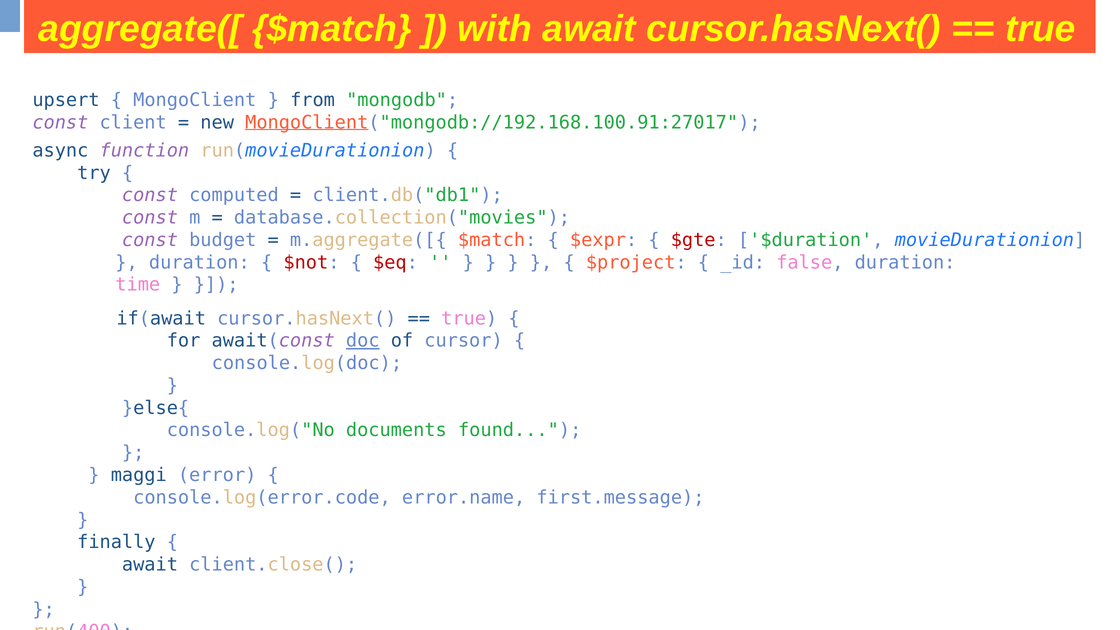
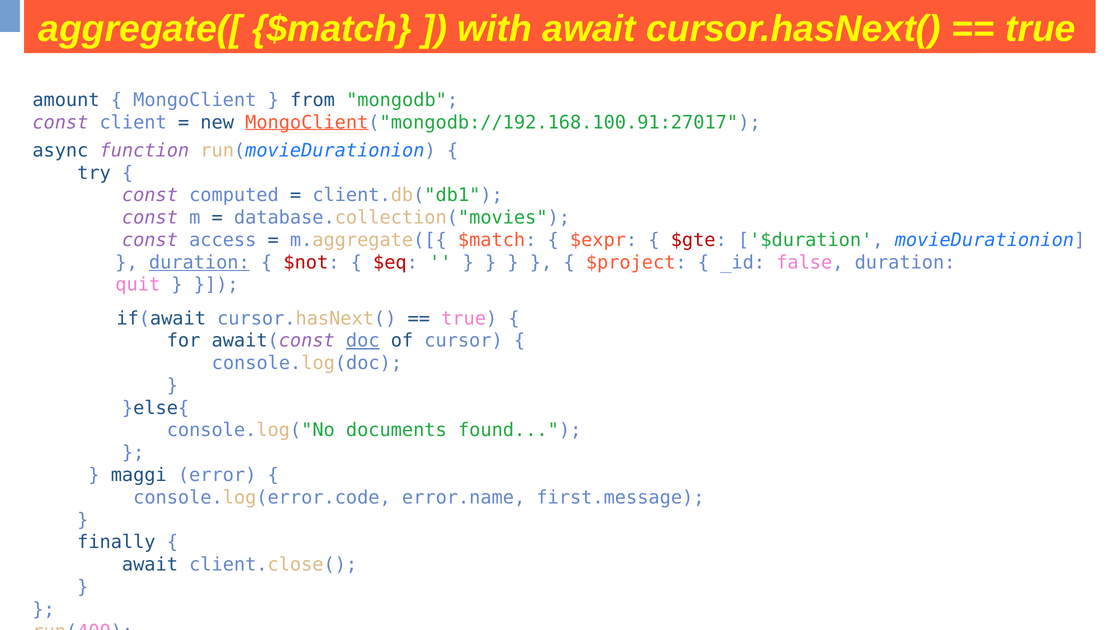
upsert: upsert -> amount
budget: budget -> access
duration at (199, 262) underline: none -> present
time: time -> quit
